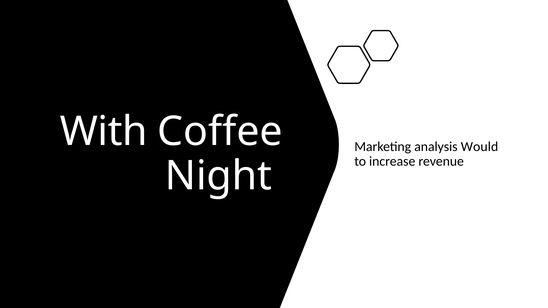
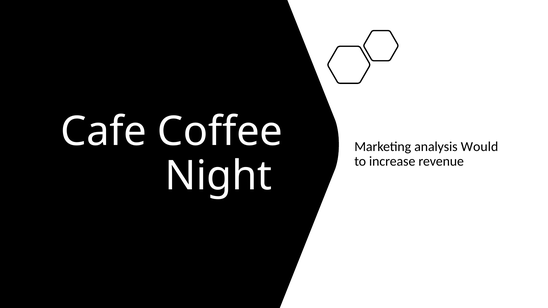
With: With -> Cafe
